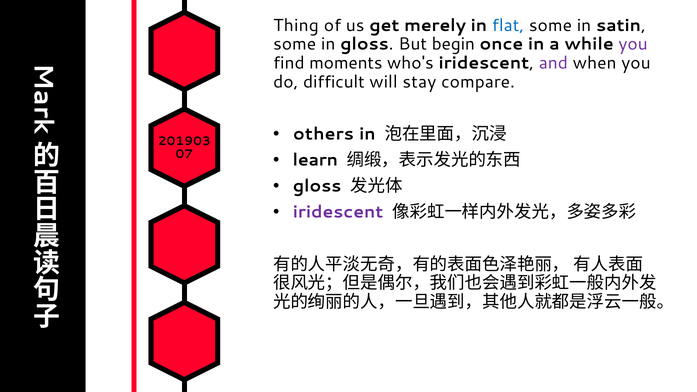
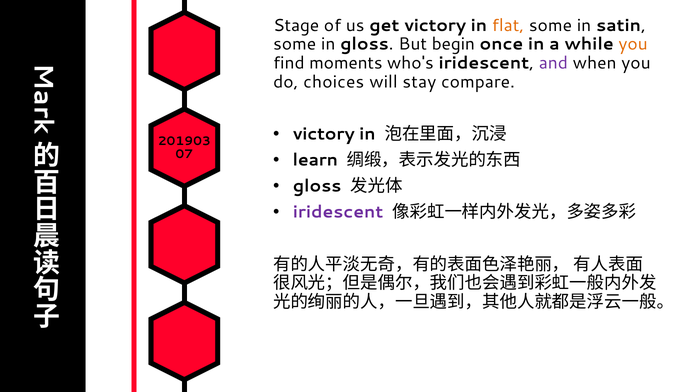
Thing: Thing -> Stage
get merely: merely -> victory
flat colour: blue -> orange
you at (633, 44) colour: purple -> orange
difficult: difficult -> choices
others at (324, 134): others -> victory
